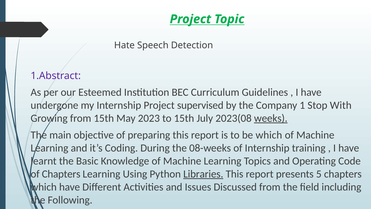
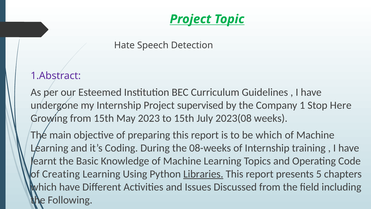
With: With -> Here
weeks underline: present -> none
of Chapters: Chapters -> Creating
